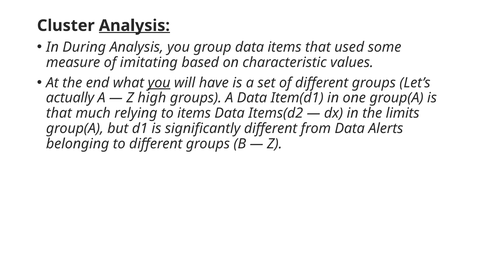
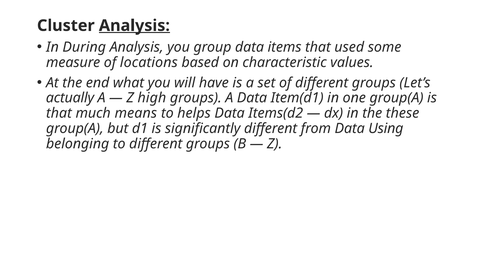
imitating: imitating -> locations
you at (159, 83) underline: present -> none
relying: relying -> means
to items: items -> helps
limits: limits -> these
Alerts: Alerts -> Using
